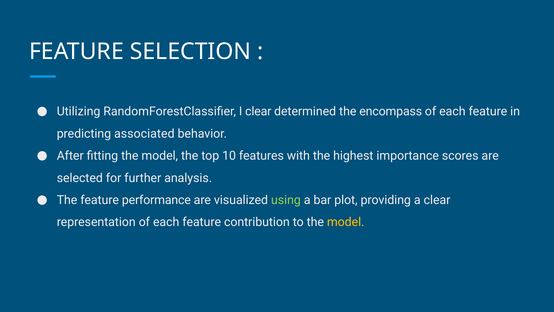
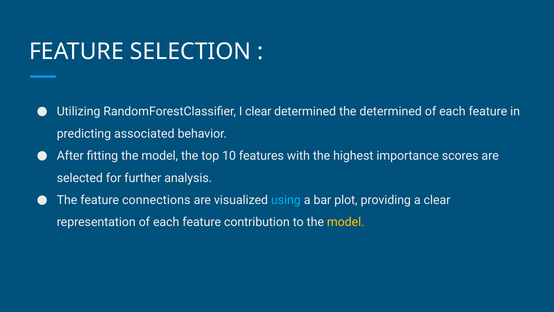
the encompass: encompass -> determined
performance: performance -> connections
using colour: light green -> light blue
